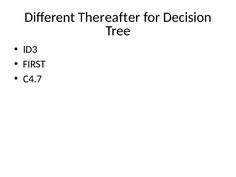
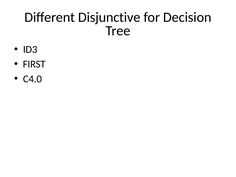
Thereafter: Thereafter -> Disjunctive
C4.7: C4.7 -> C4.0
